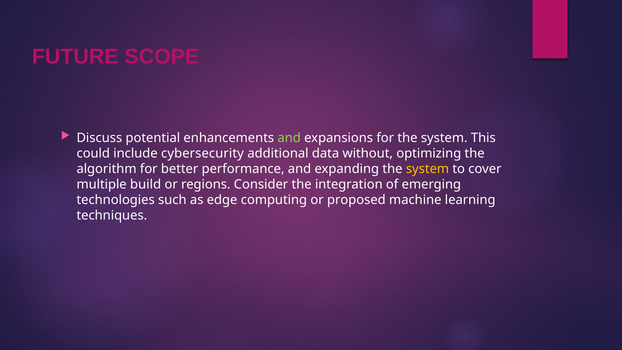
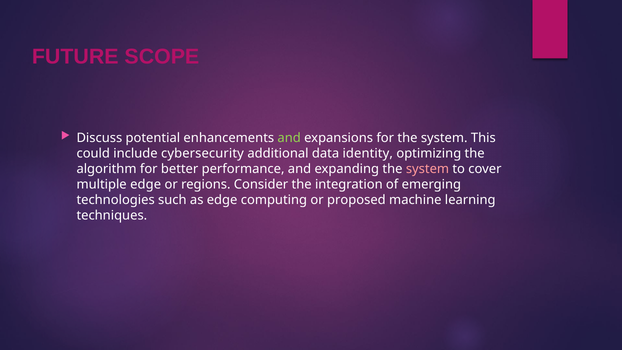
without: without -> identity
system at (427, 169) colour: yellow -> pink
multiple build: build -> edge
